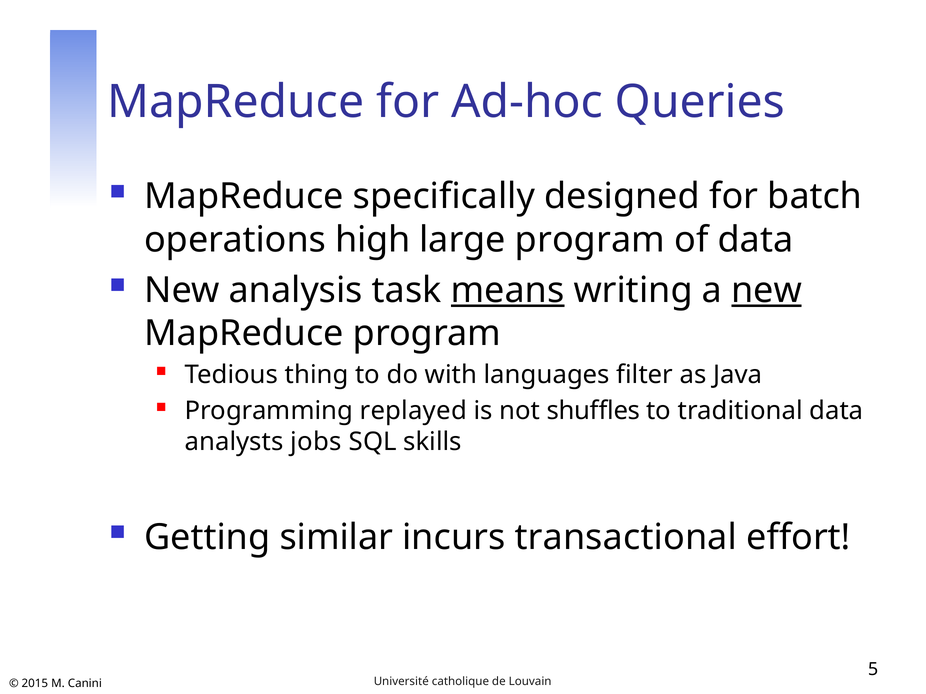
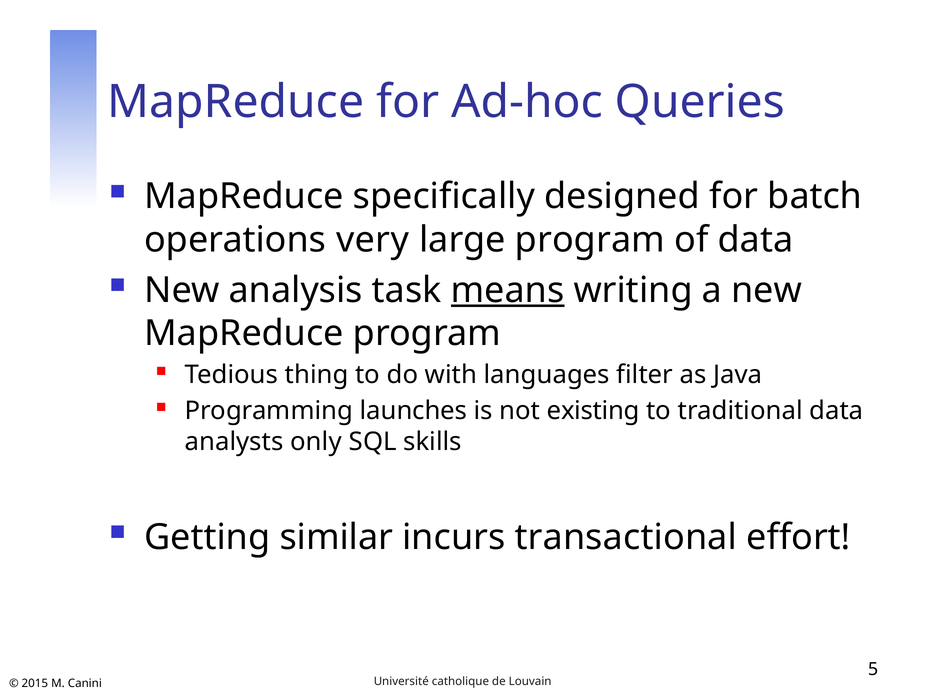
high: high -> very
new at (767, 290) underline: present -> none
replayed: replayed -> launches
shuffles: shuffles -> existing
jobs: jobs -> only
